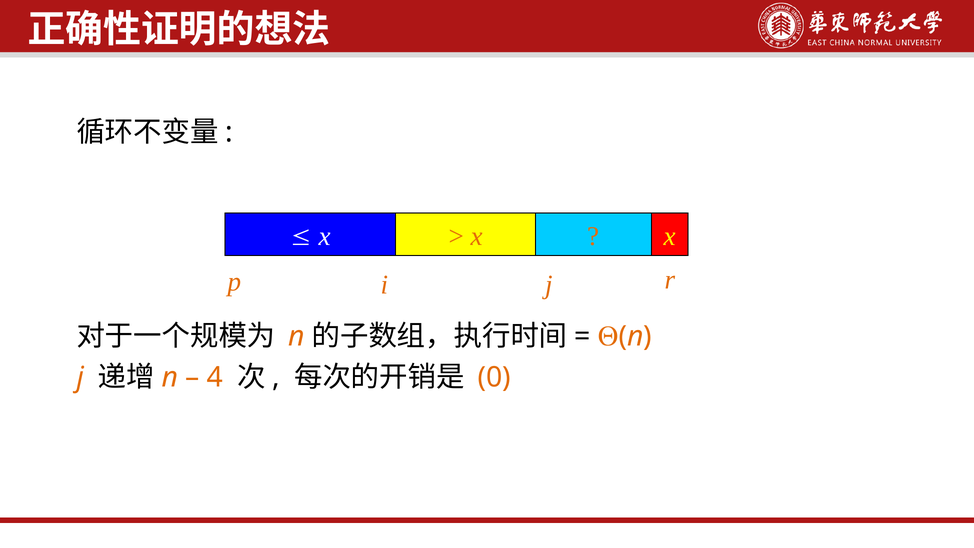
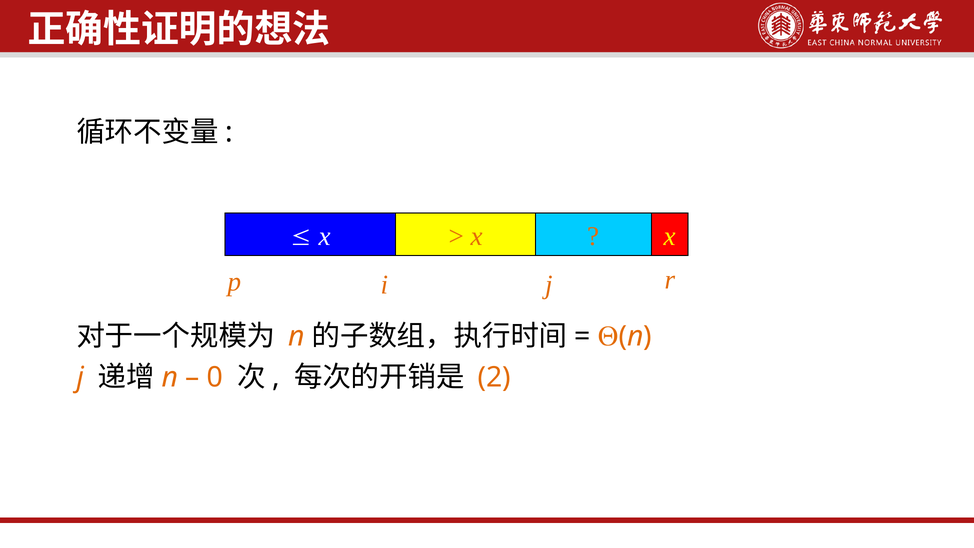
4: 4 -> 0
0: 0 -> 2
